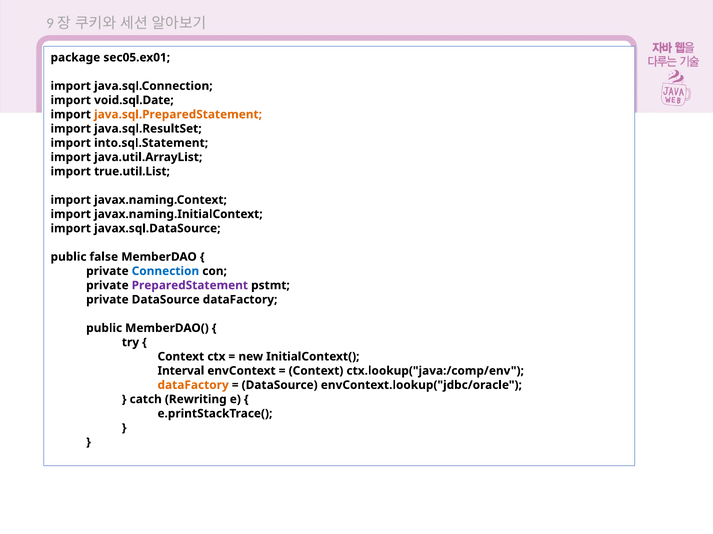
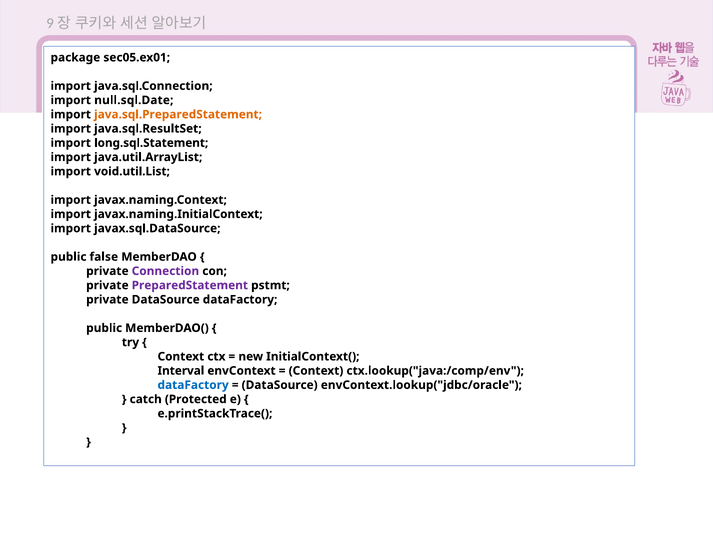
void.sql.Date: void.sql.Date -> null.sql.Date
into.sql.Statement: into.sql.Statement -> long.sql.Statement
true.util.List: true.util.List -> void.util.List
Connection colour: blue -> purple
dataFactory at (193, 386) colour: orange -> blue
Rewriting: Rewriting -> Protected
